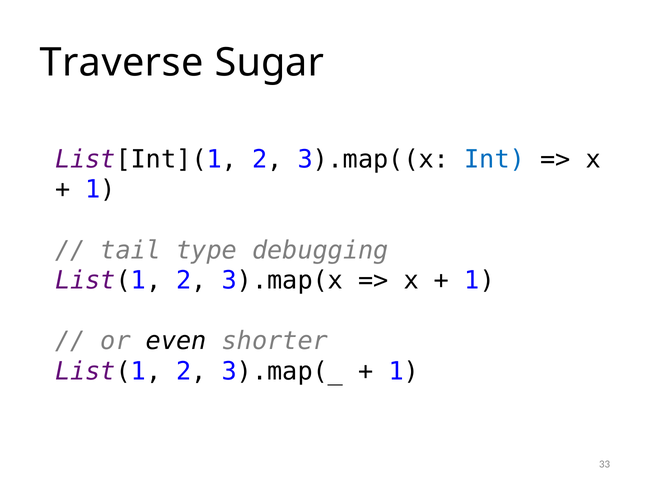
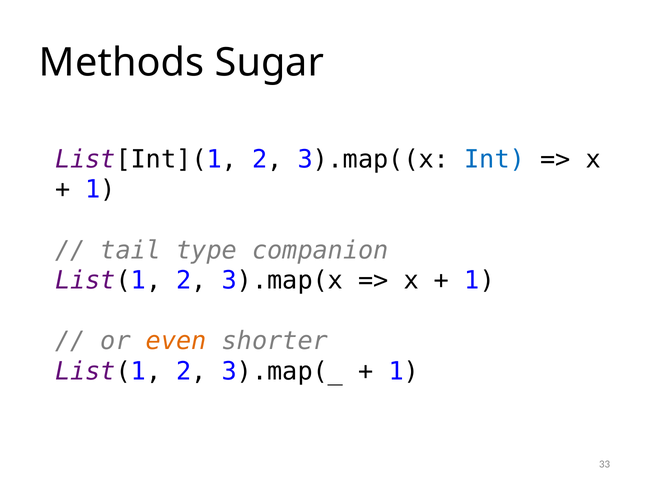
Traverse: Traverse -> Methods
debugging: debugging -> companion
even colour: black -> orange
